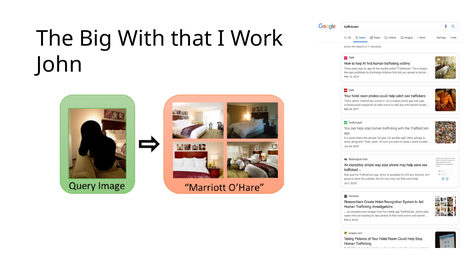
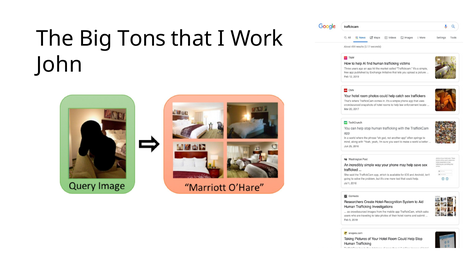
With: With -> Tons
